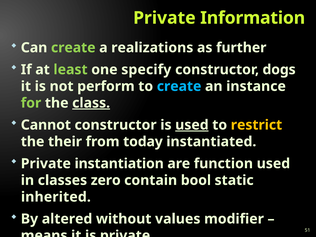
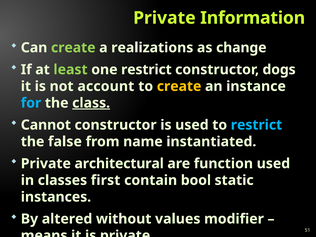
further: further -> change
one specify: specify -> restrict
perform: perform -> account
create at (179, 86) colour: light blue -> yellow
for colour: light green -> light blue
used at (192, 125) underline: present -> none
restrict at (256, 125) colour: yellow -> light blue
their: their -> false
today: today -> name
instantiation: instantiation -> architectural
zero: zero -> first
inherited: inherited -> instances
